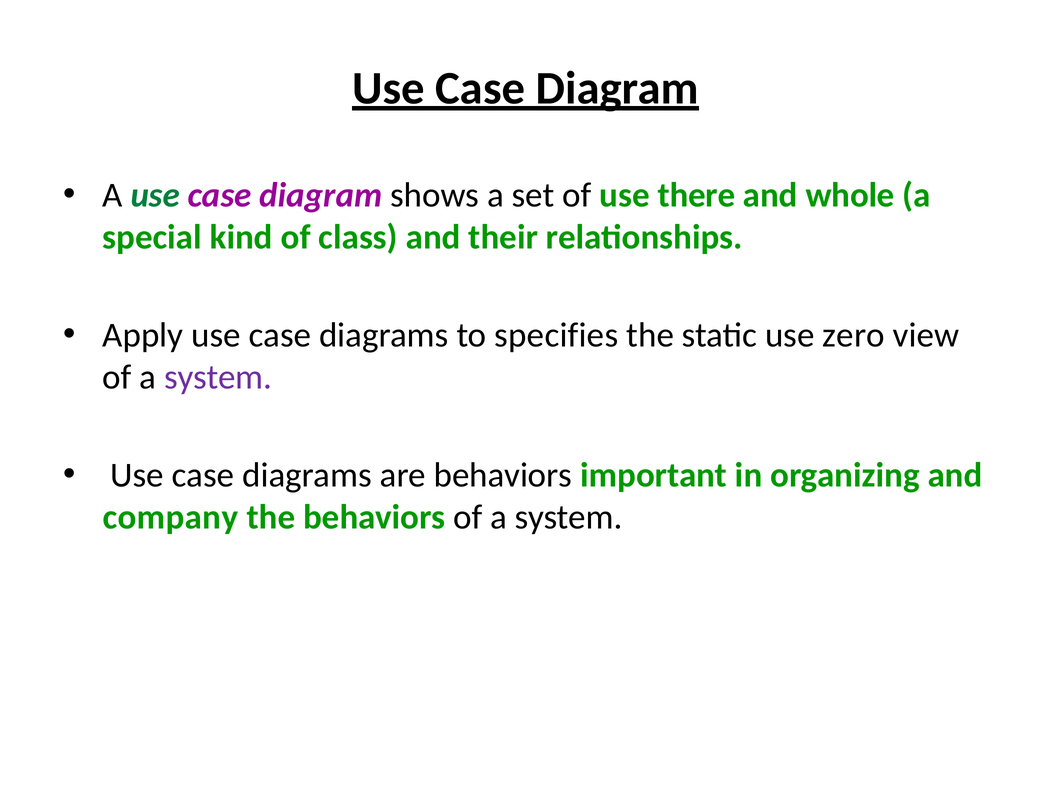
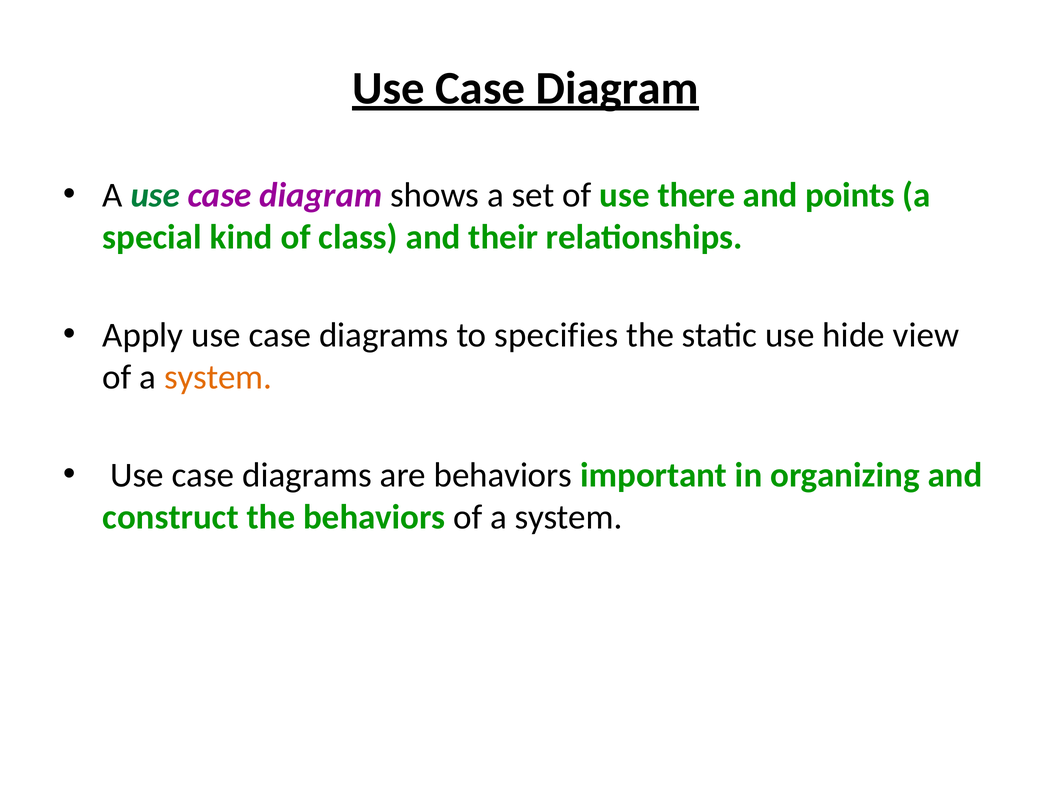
whole: whole -> points
zero: zero -> hide
system at (218, 377) colour: purple -> orange
company: company -> construct
